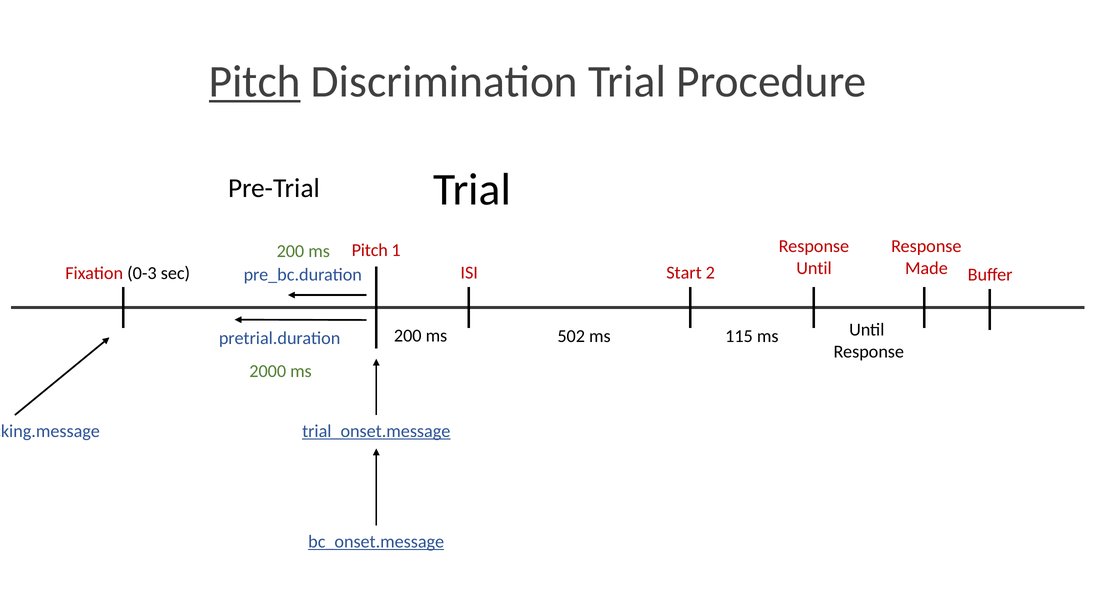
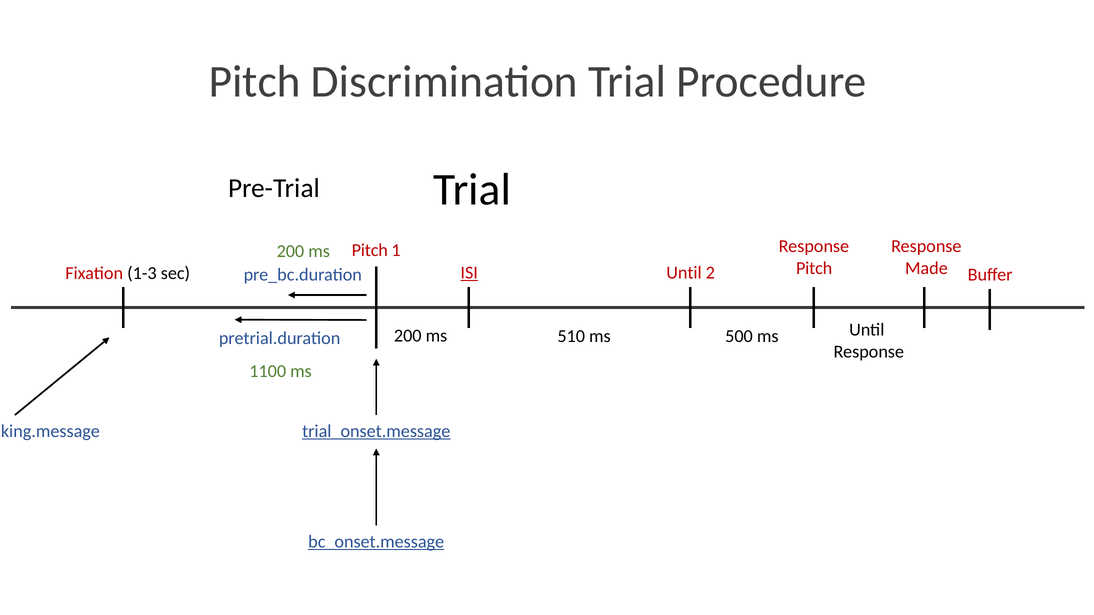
Pitch at (255, 82) underline: present -> none
Until at (814, 268): Until -> Pitch
Start at (684, 273): Start -> Until
0-3: 0-3 -> 1-3
ISI underline: none -> present
502: 502 -> 510
115: 115 -> 500
2000: 2000 -> 1100
